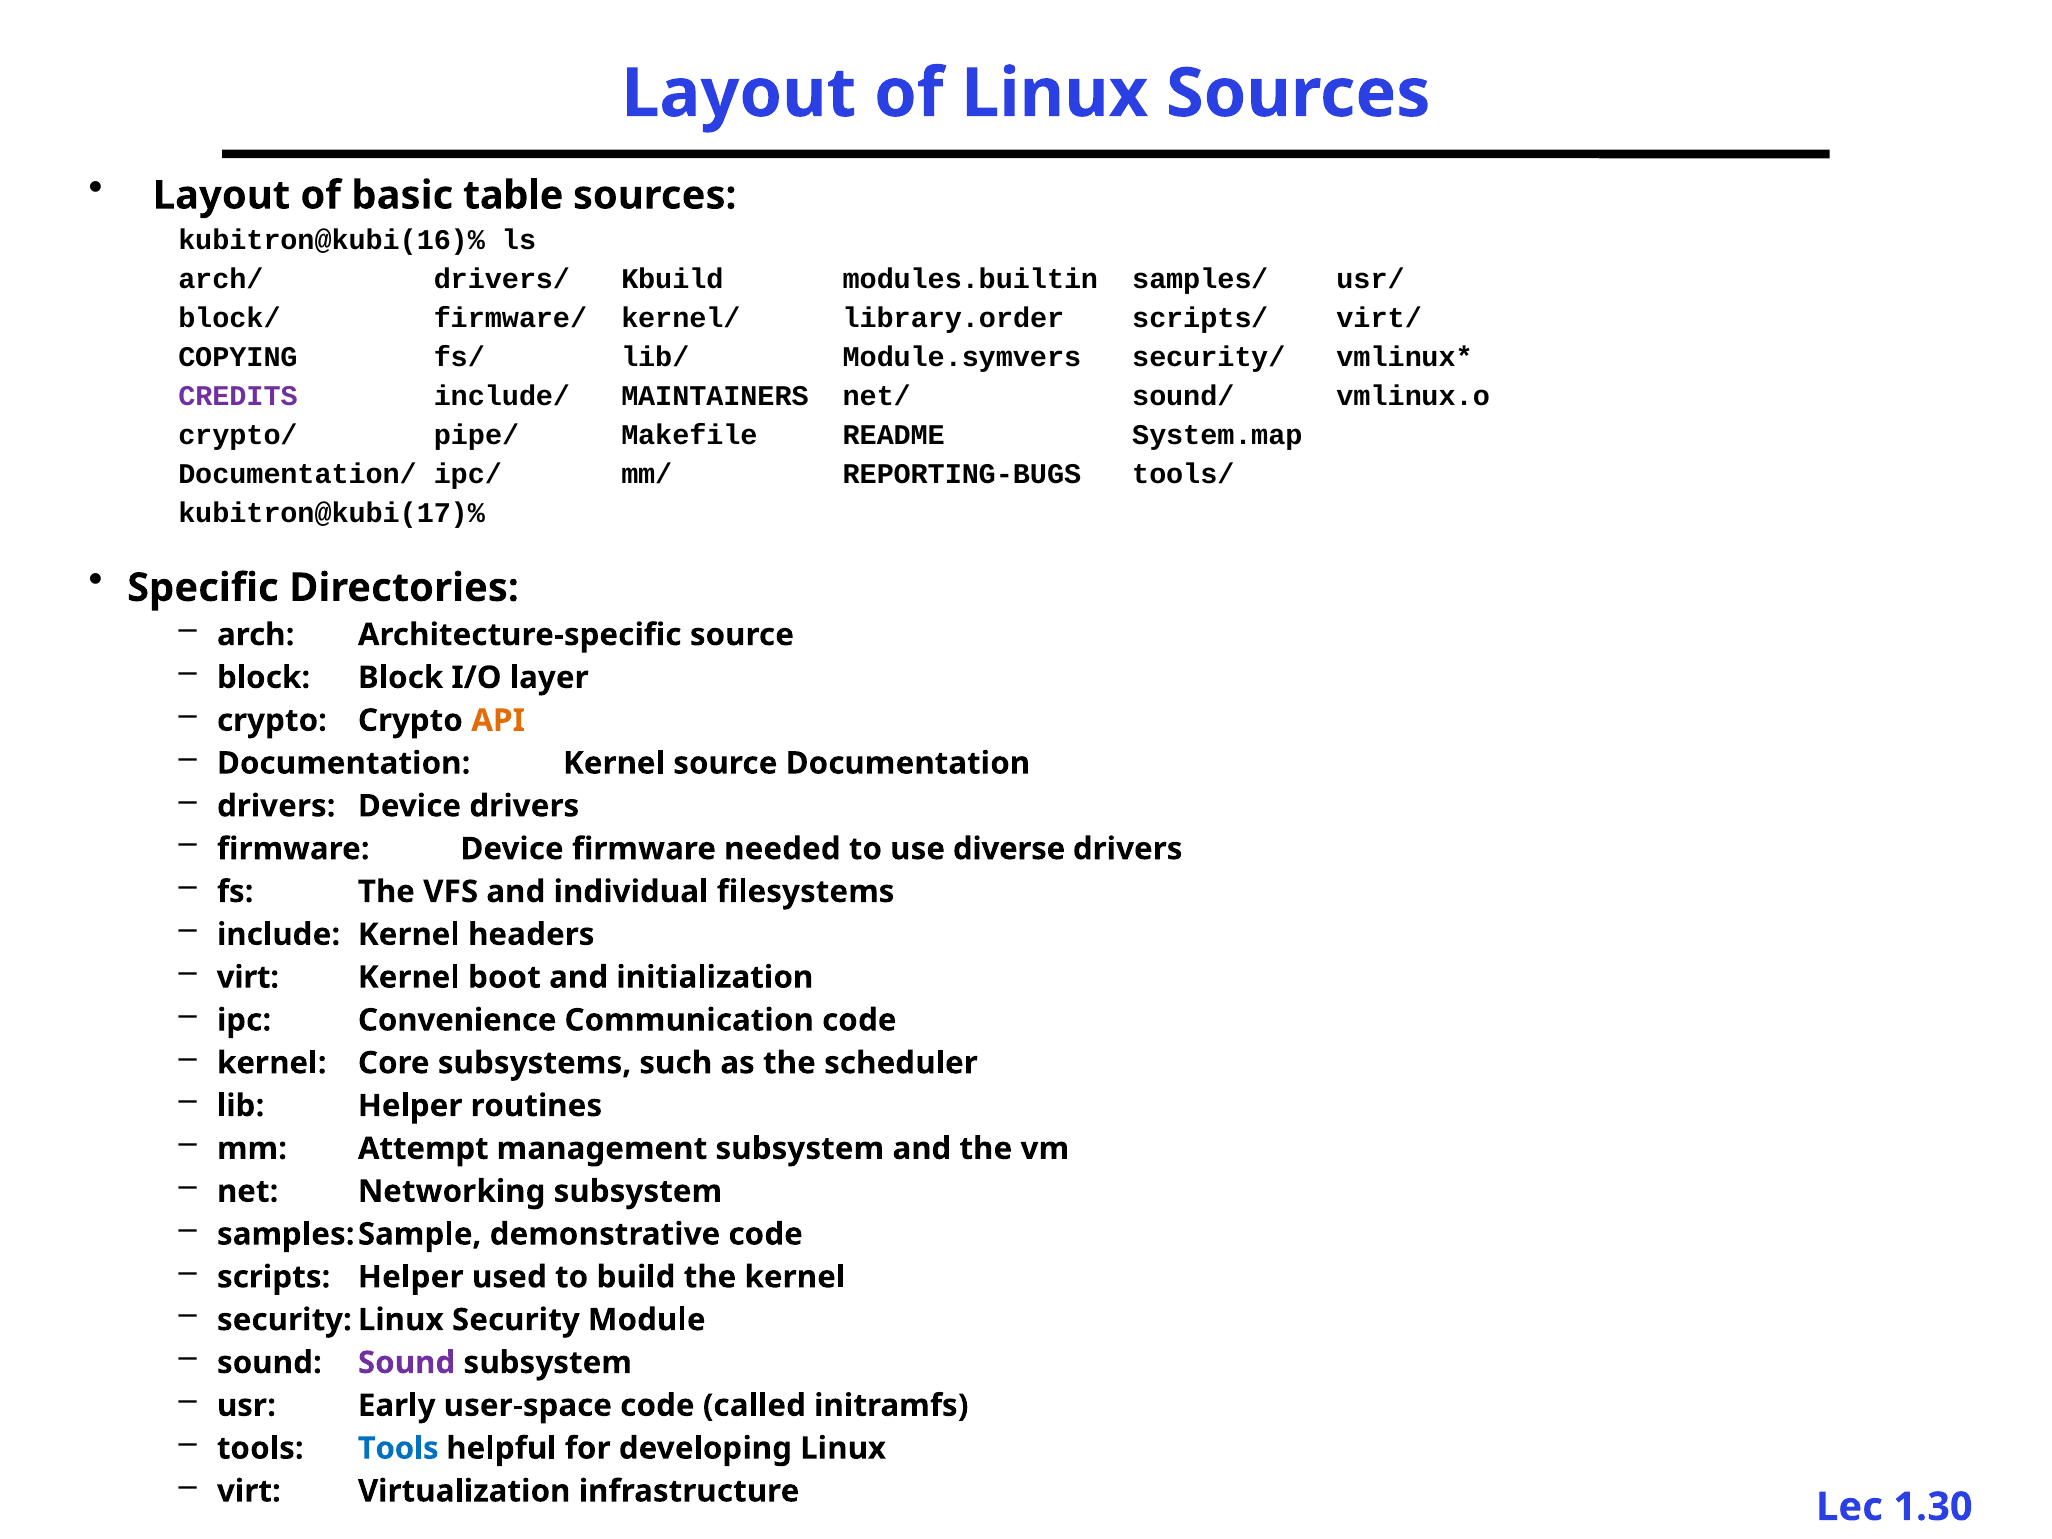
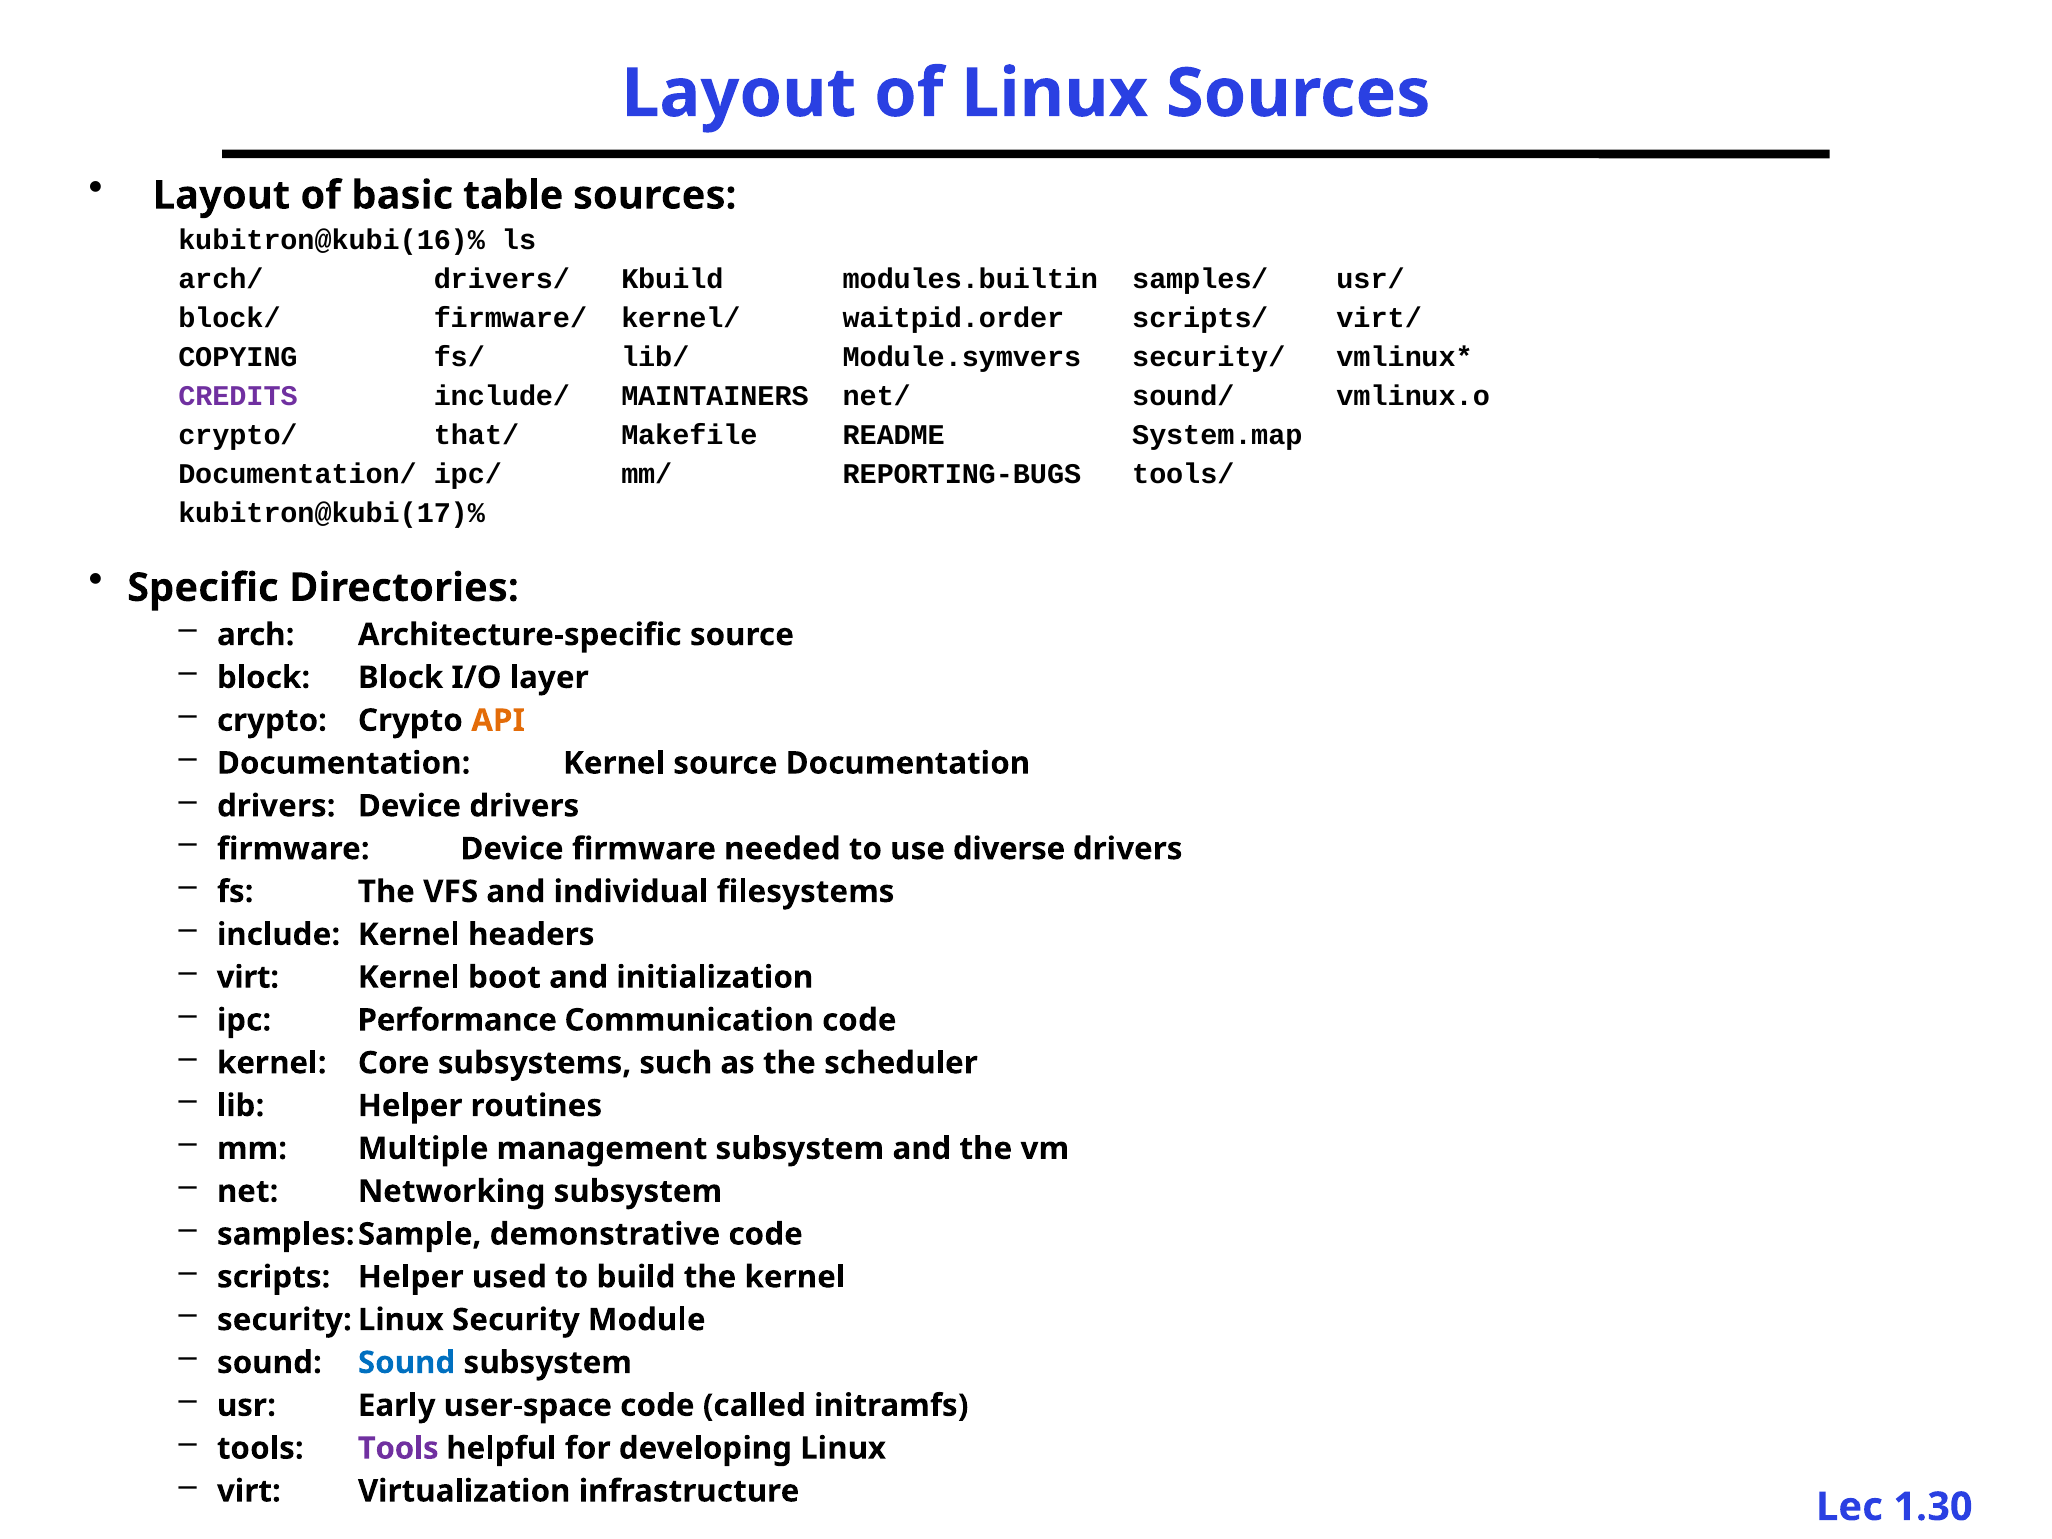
library.order: library.order -> waitpid.order
pipe/: pipe/ -> that/
Convenience: Convenience -> Performance
Attempt: Attempt -> Multiple
Sound at (407, 1363) colour: purple -> blue
Tools at (398, 1448) colour: blue -> purple
